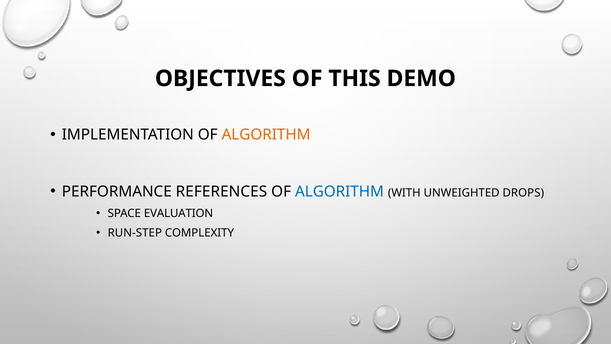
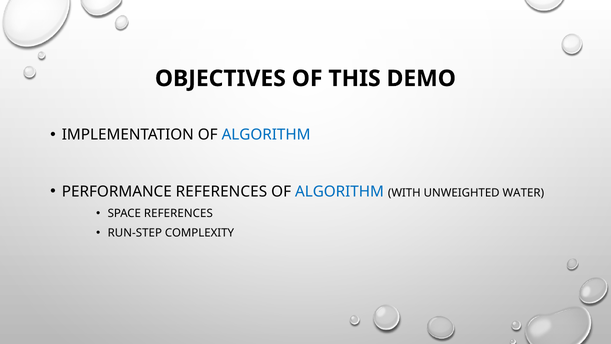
ALGORITHM at (266, 135) colour: orange -> blue
DROPS: DROPS -> WATER
SPACE EVALUATION: EVALUATION -> REFERENCES
